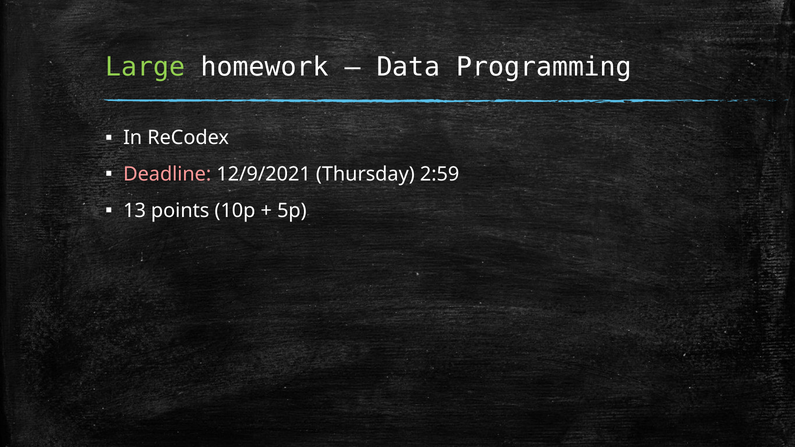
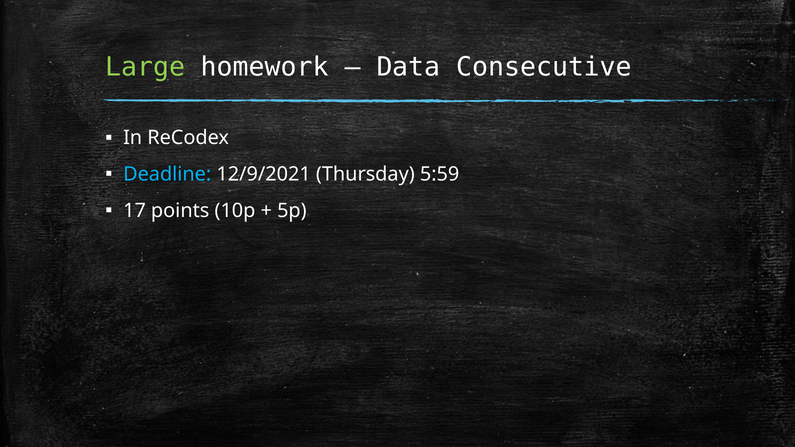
Programming: Programming -> Consecutive
Deadline colour: pink -> light blue
2:59: 2:59 -> 5:59
13: 13 -> 17
